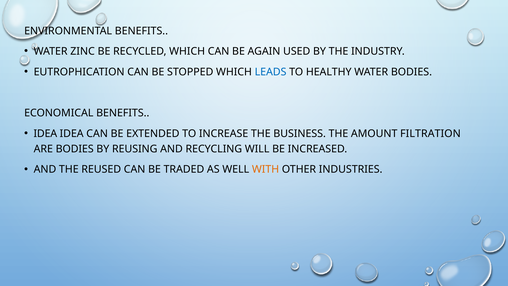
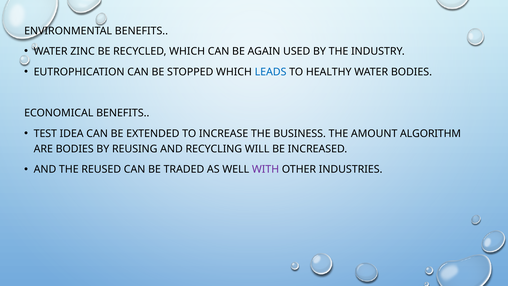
IDEA at (45, 134): IDEA -> TEST
FILTRATION: FILTRATION -> ALGORITHM
WITH colour: orange -> purple
